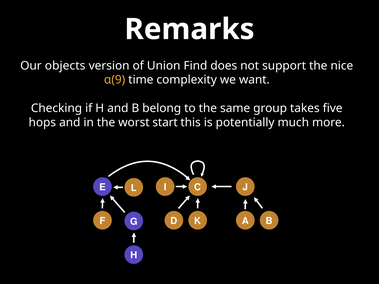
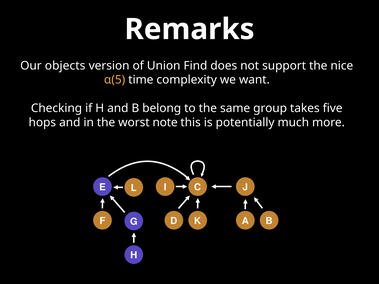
α(9: α(9 -> α(5
start: start -> note
